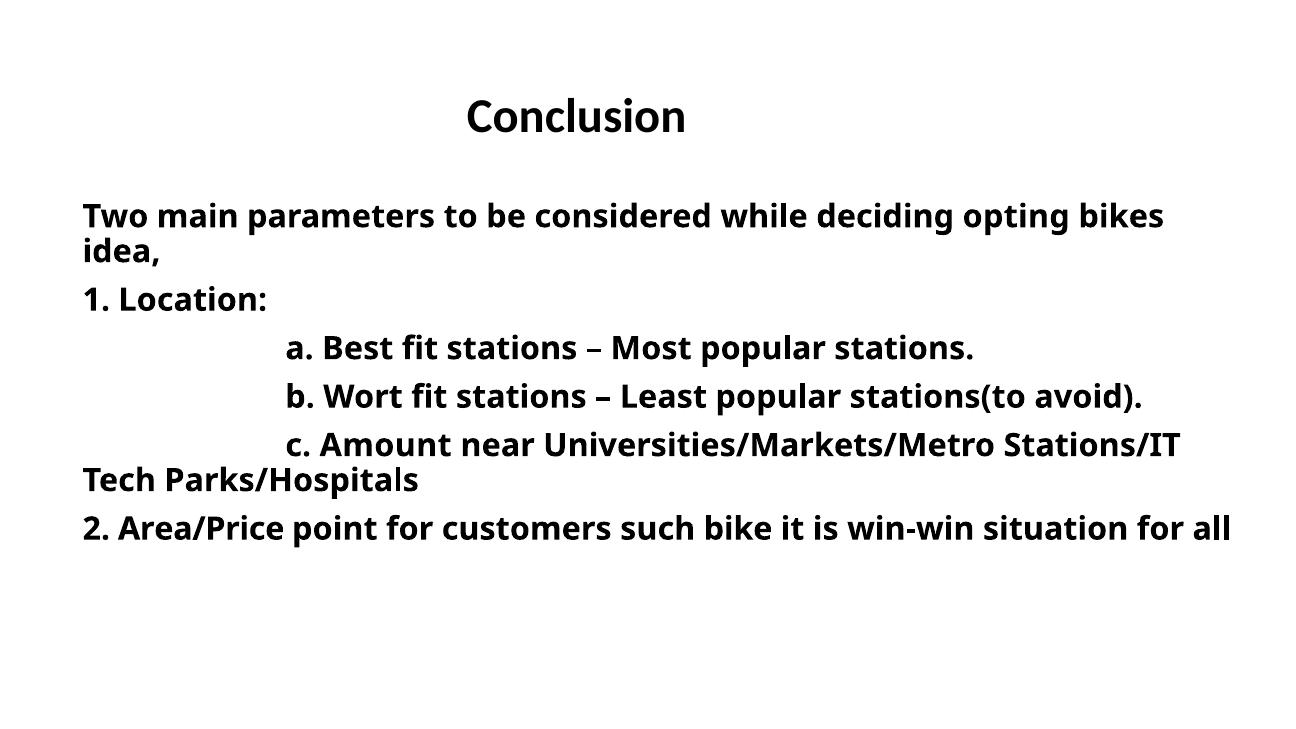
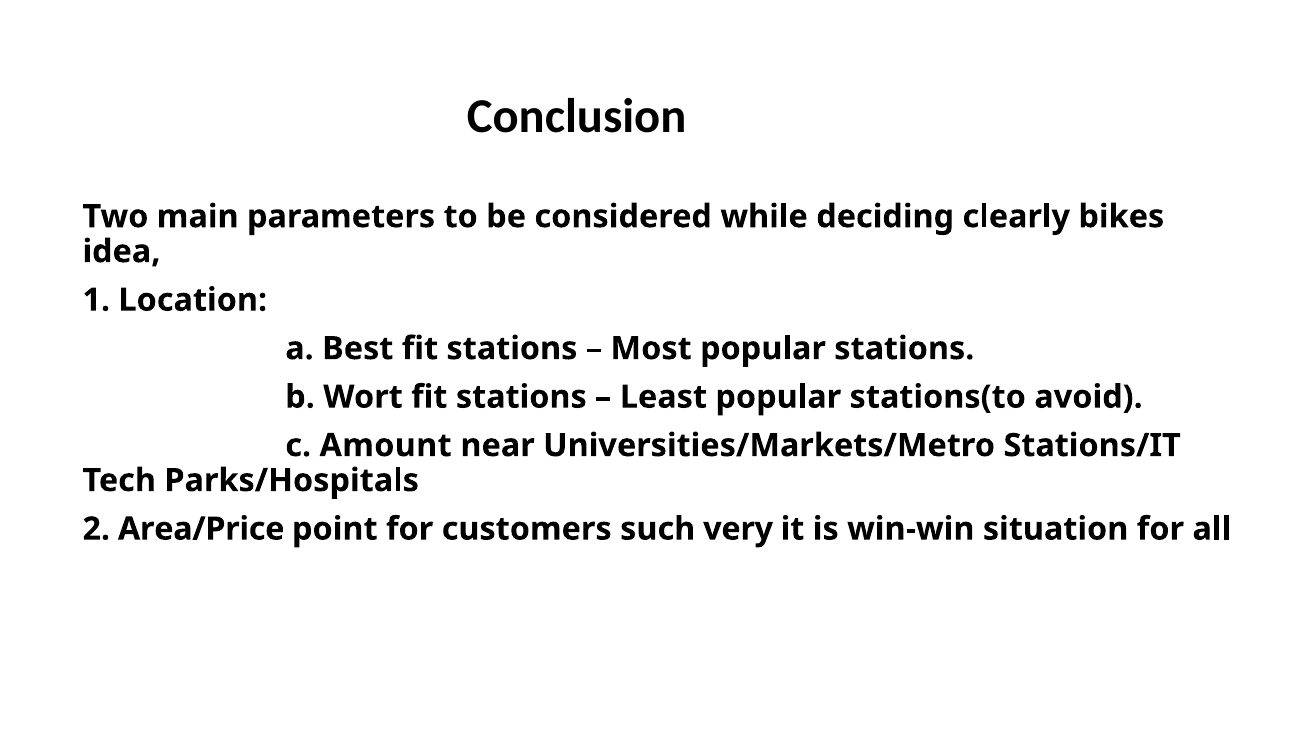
opting: opting -> clearly
bike: bike -> very
